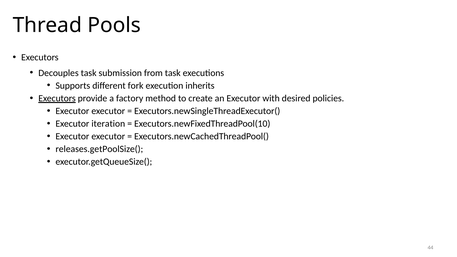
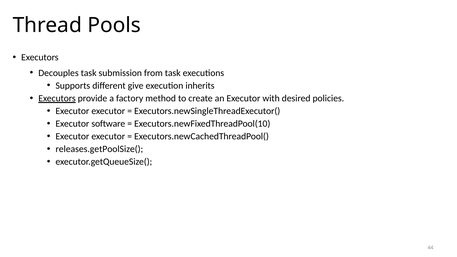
fork: fork -> give
iteration: iteration -> software
